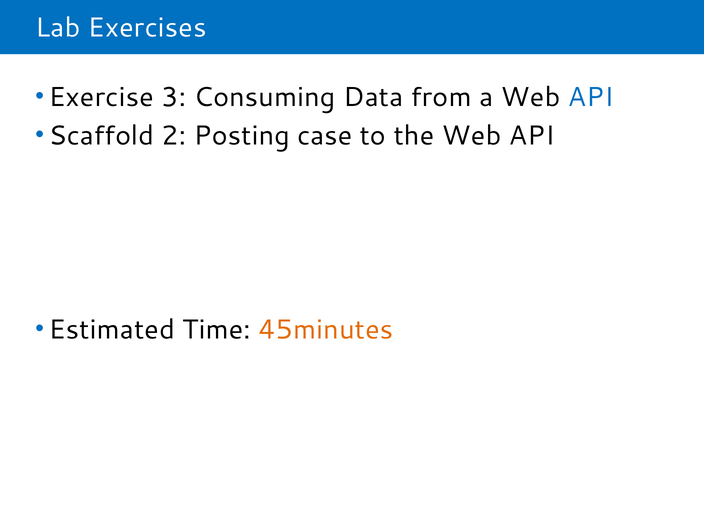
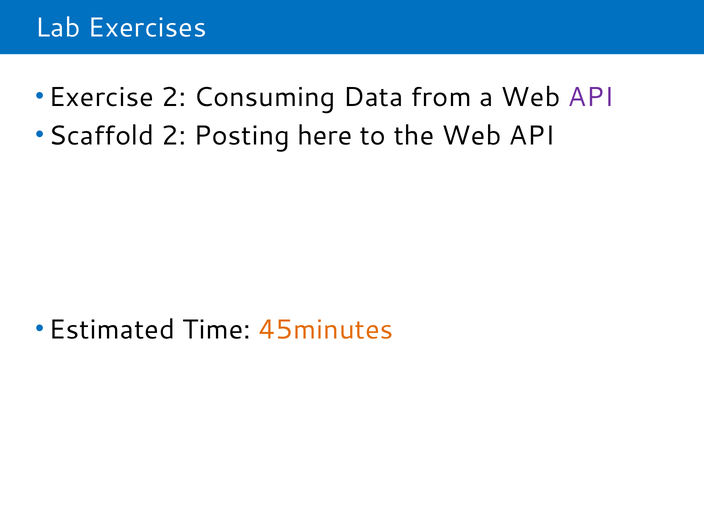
Exercise 3: 3 -> 2
API at (591, 97) colour: blue -> purple
case: case -> here
